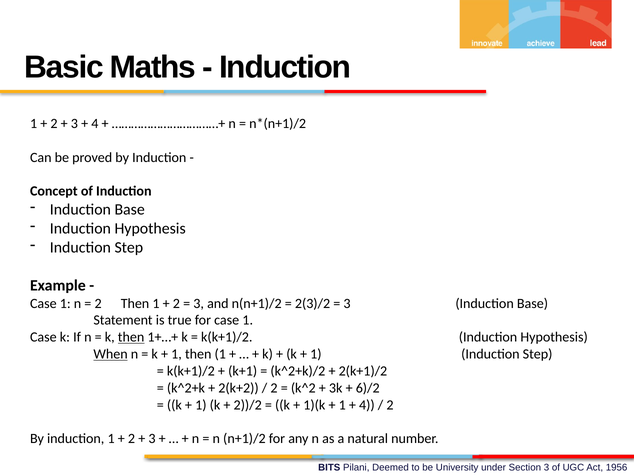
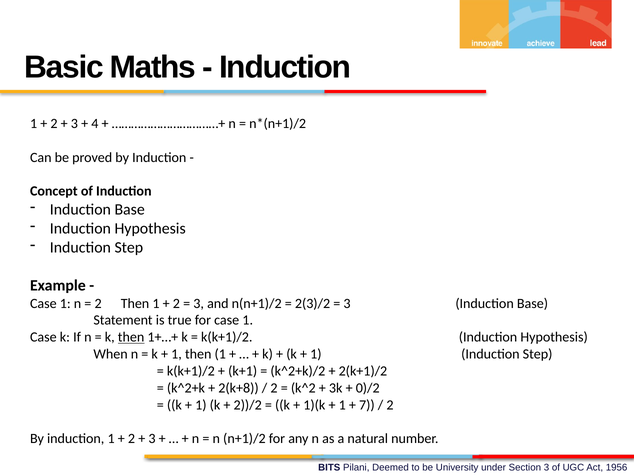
When underline: present -> none
2(k+2: 2(k+2 -> 2(k+8
6)/2: 6)/2 -> 0)/2
4 at (367, 404): 4 -> 7
